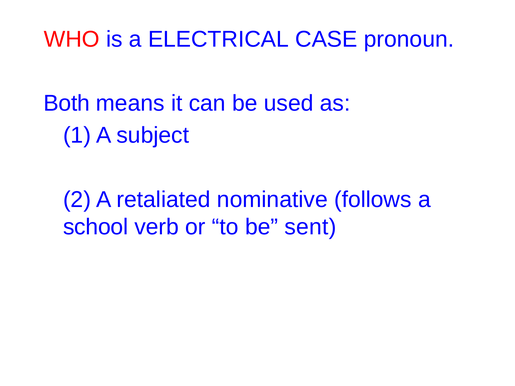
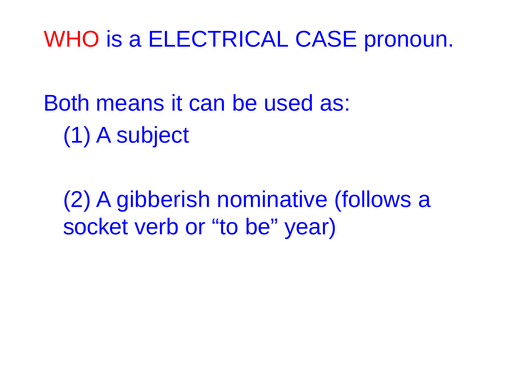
retaliated: retaliated -> gibberish
school: school -> socket
sent: sent -> year
